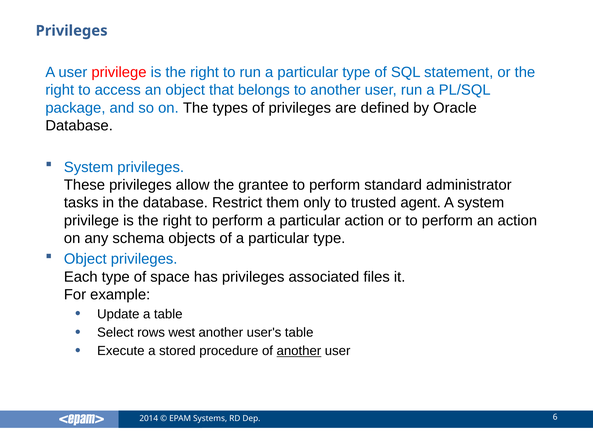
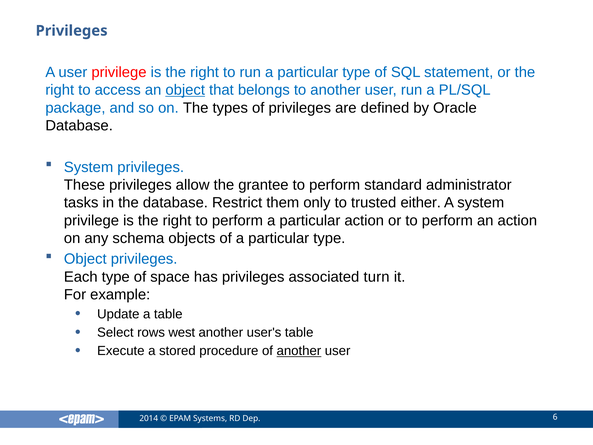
object at (185, 90) underline: none -> present
agent: agent -> either
files: files -> turn
